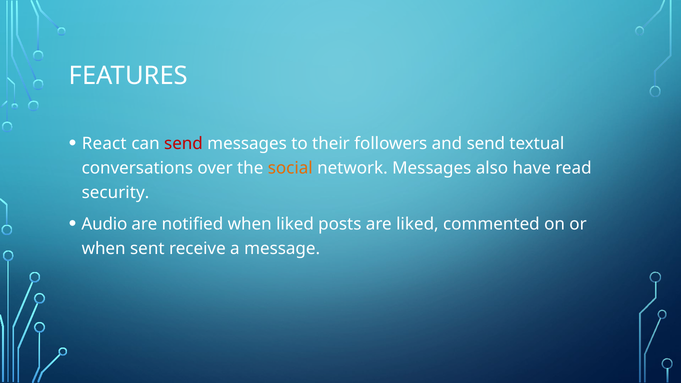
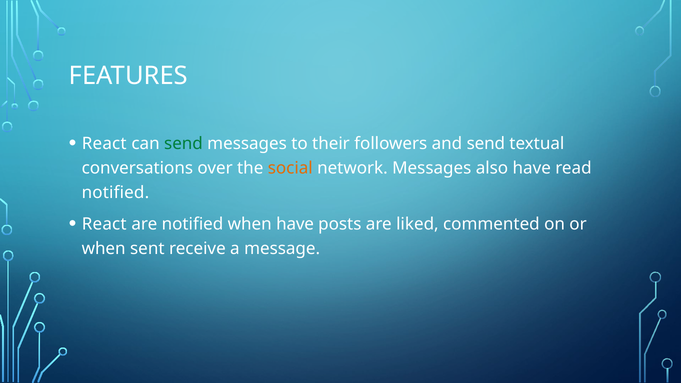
send at (183, 144) colour: red -> green
security at (115, 193): security -> notified
Audio at (104, 224): Audio -> React
when liked: liked -> have
